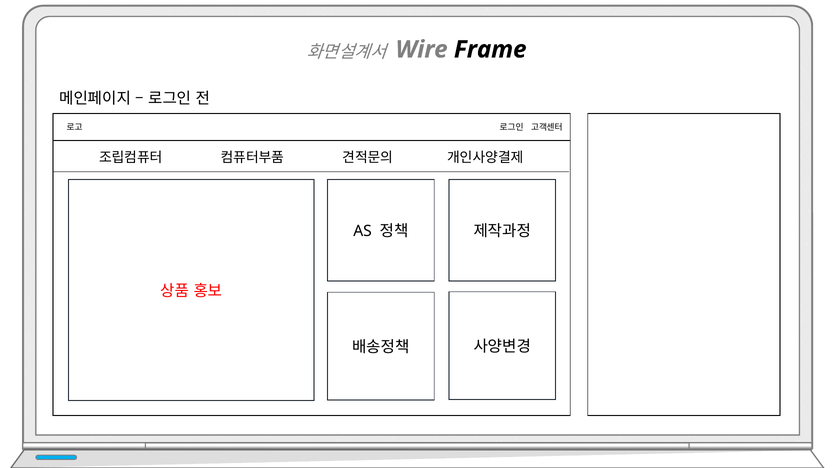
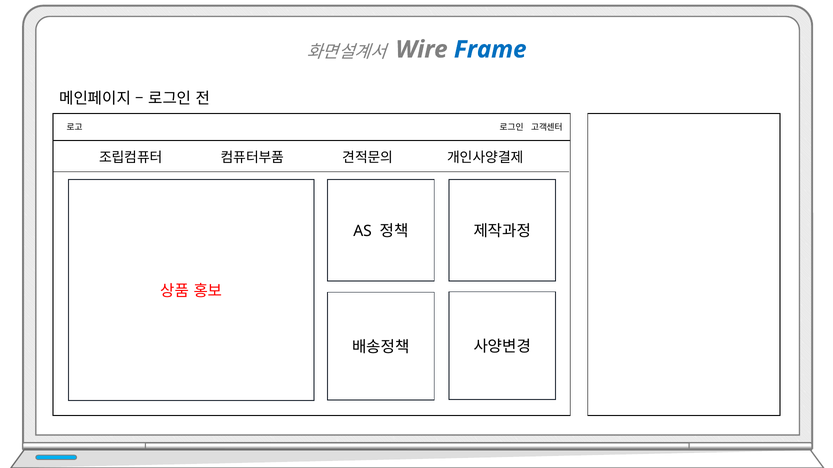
Frame colour: black -> blue
